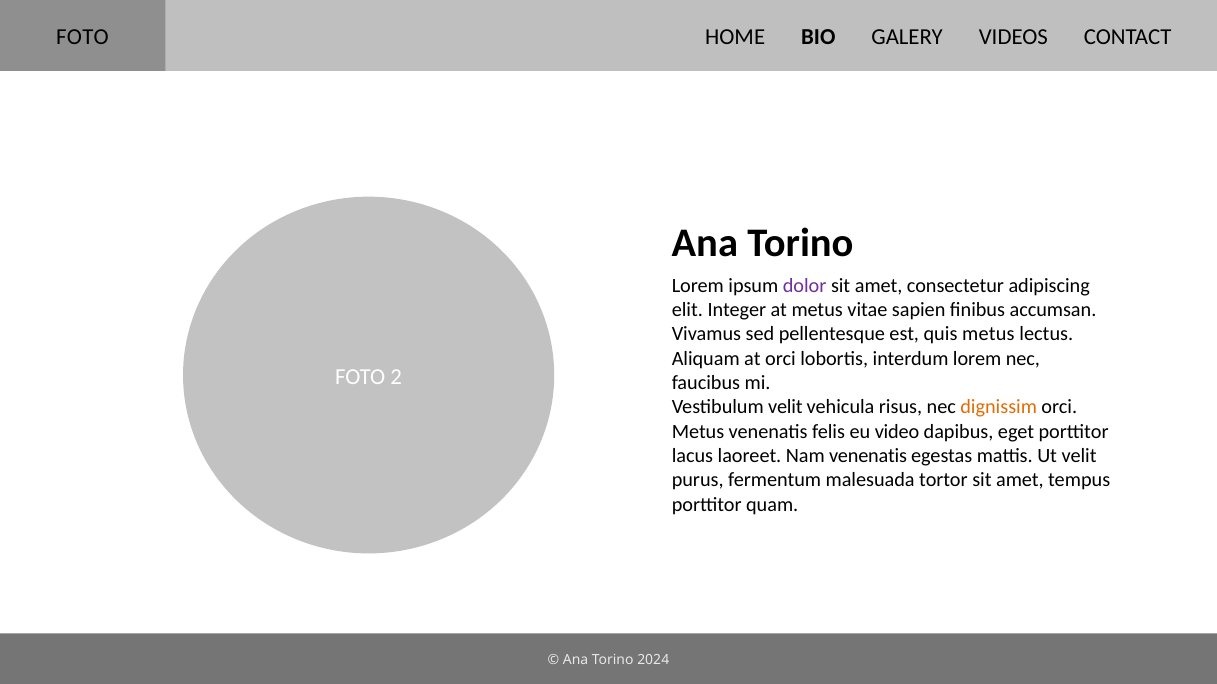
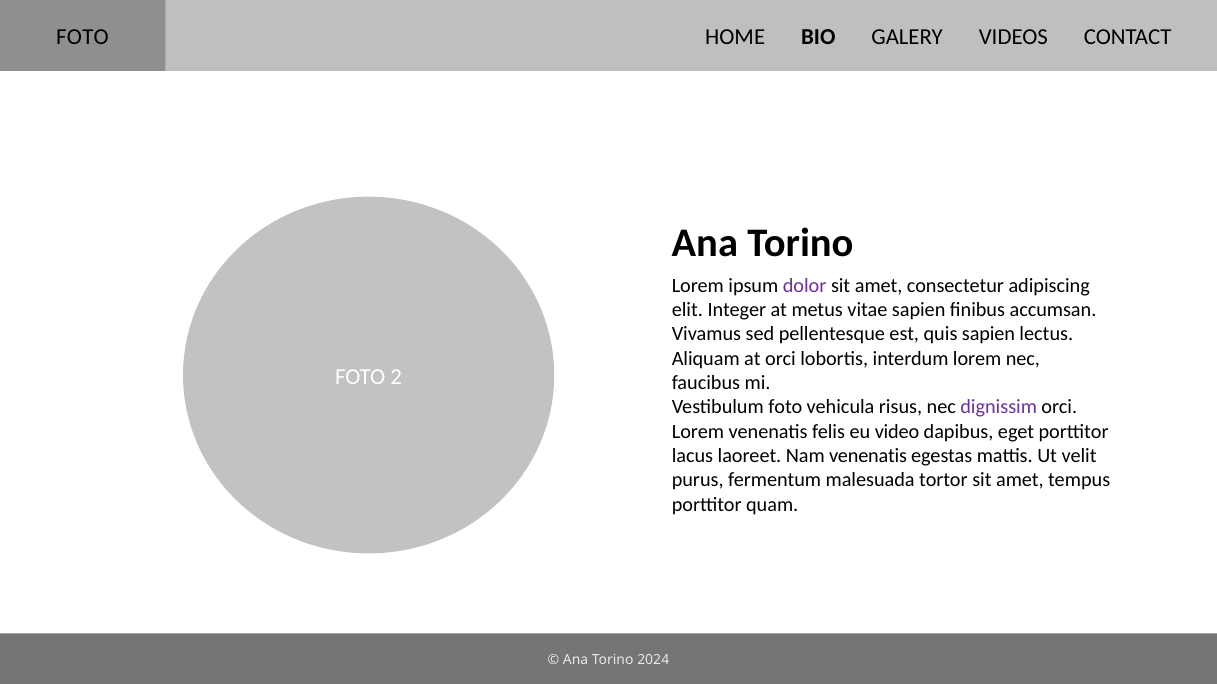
quis metus: metus -> sapien
Vestibulum velit: velit -> foto
dignissim colour: orange -> purple
Metus at (698, 432): Metus -> Lorem
